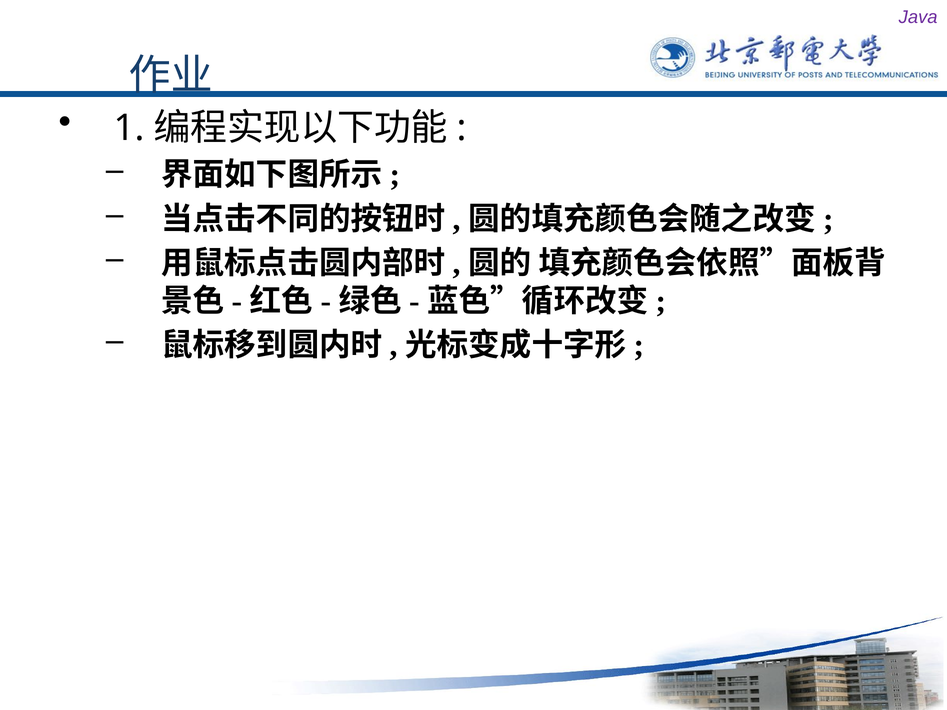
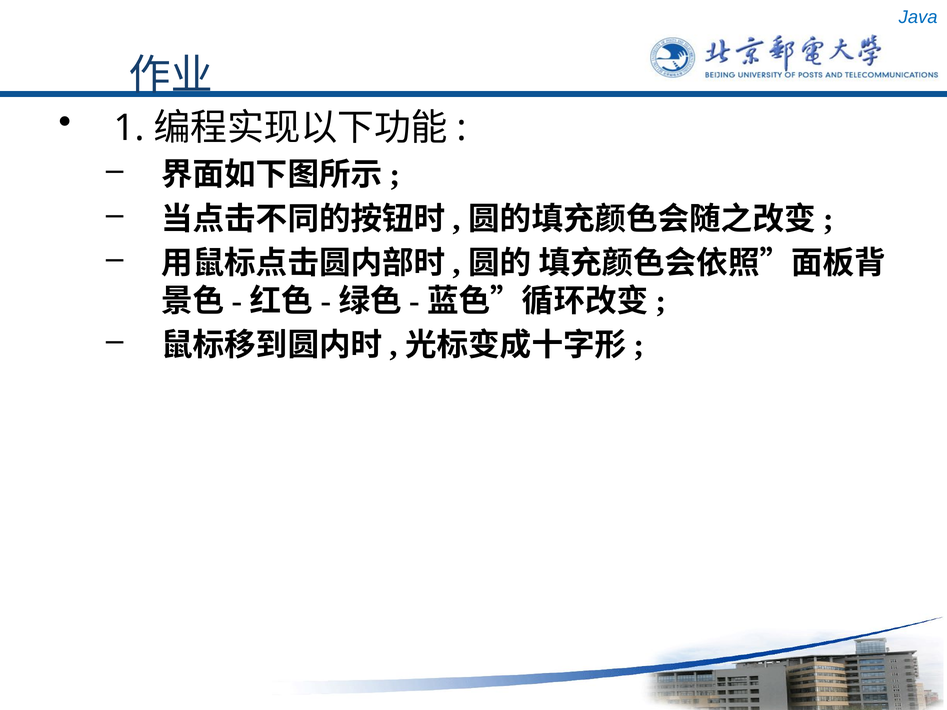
Java colour: purple -> blue
